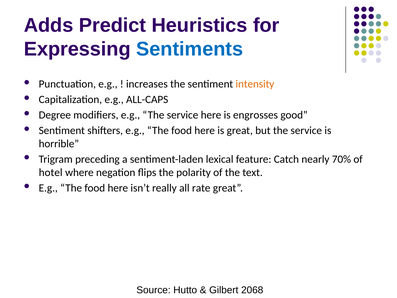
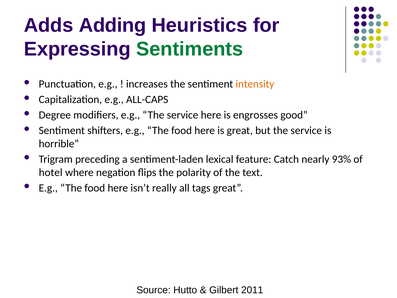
Predict: Predict -> Adding
Sentiments colour: blue -> green
70%: 70% -> 93%
rate: rate -> tags
2068: 2068 -> 2011
